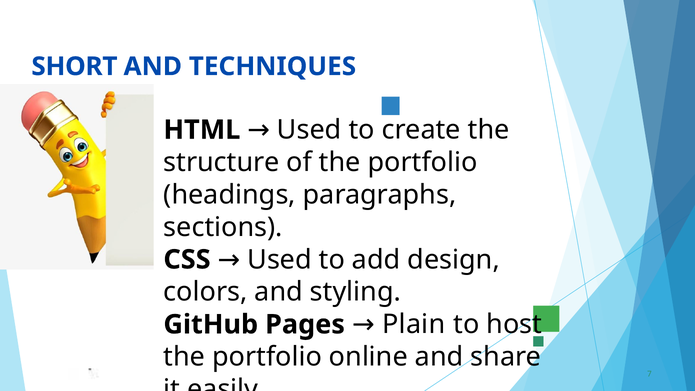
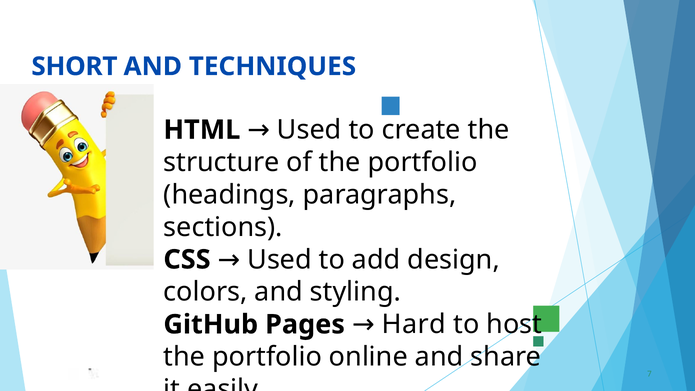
Plain: Plain -> Hard
